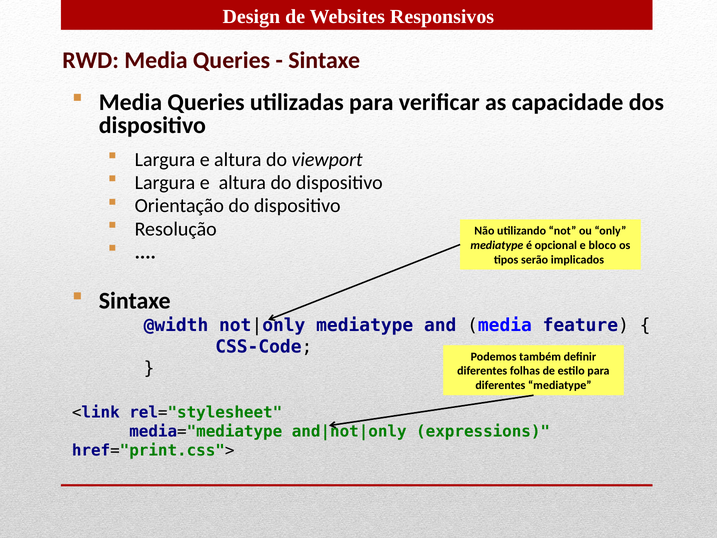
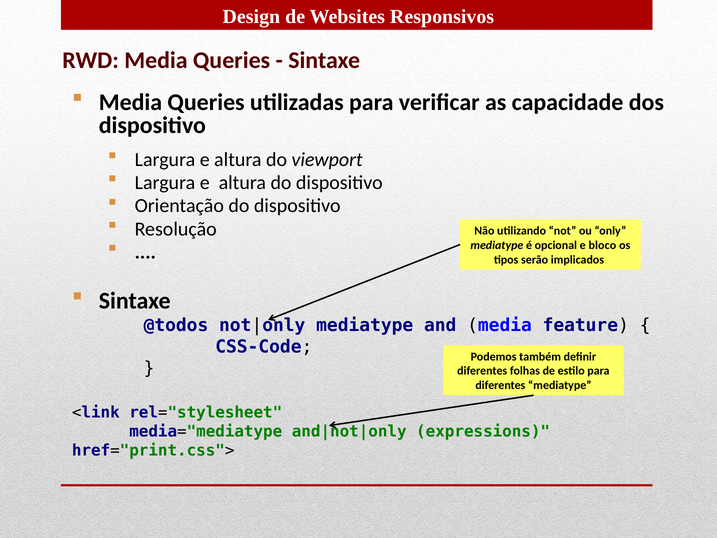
@width: @width -> @todos
